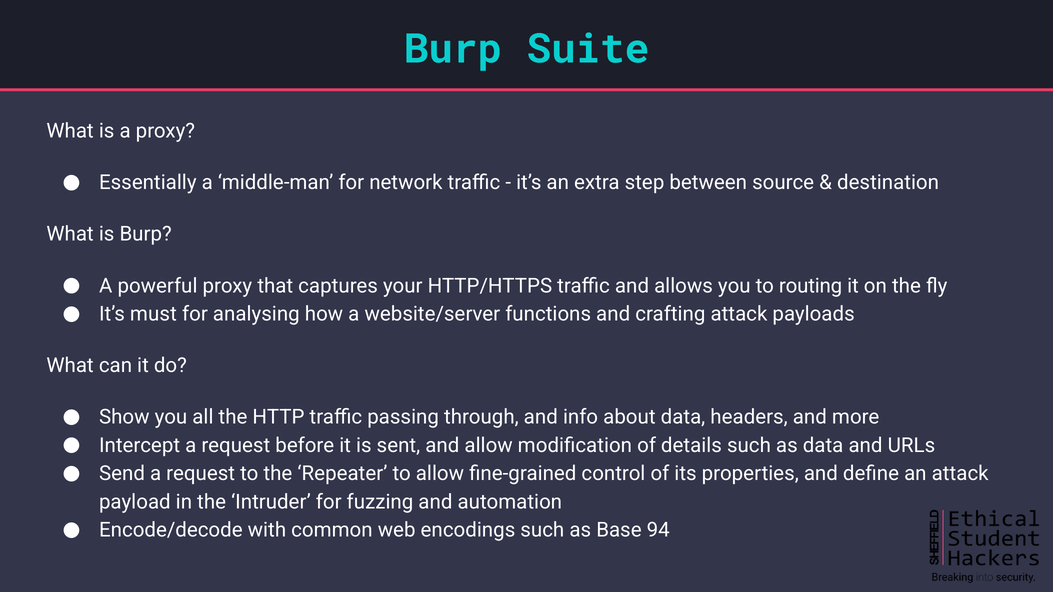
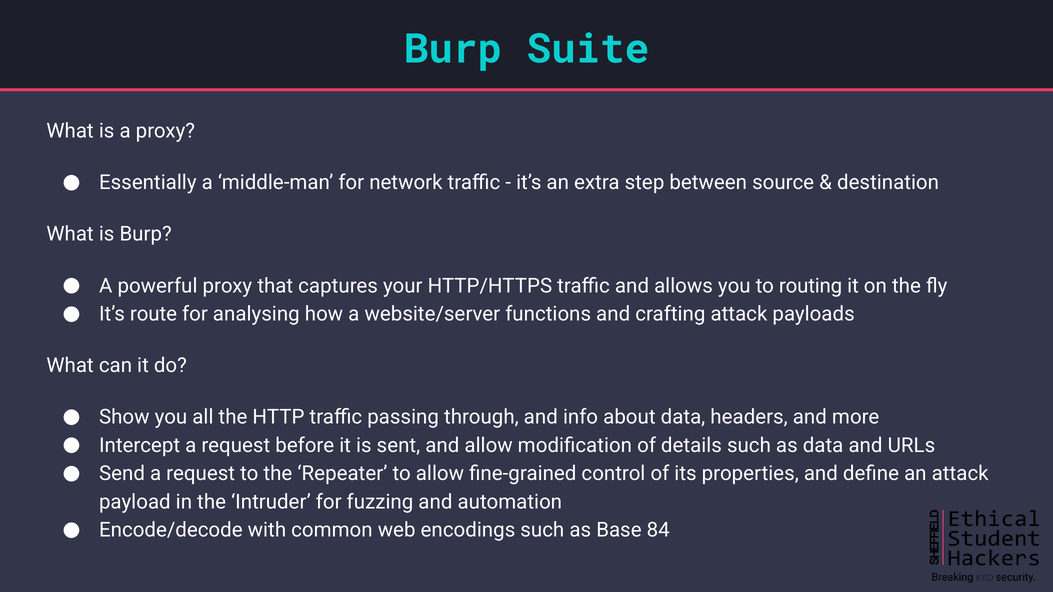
must: must -> route
94: 94 -> 84
